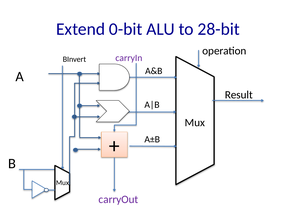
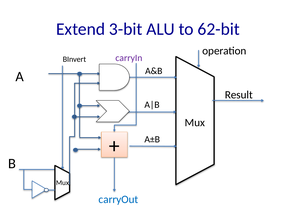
0-bit: 0-bit -> 3-bit
28-bit: 28-bit -> 62-bit
carryOut colour: purple -> blue
